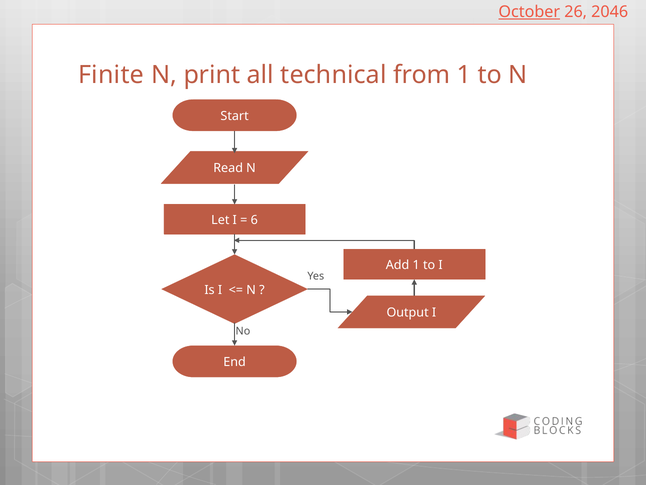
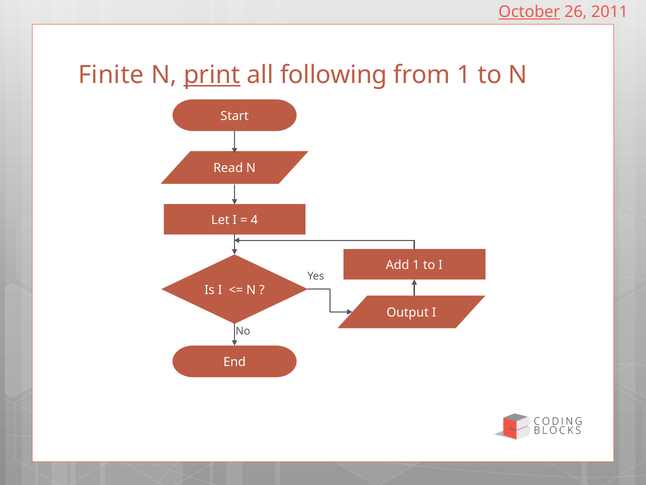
2046: 2046 -> 2011
print underline: none -> present
technical: technical -> following
6: 6 -> 4
